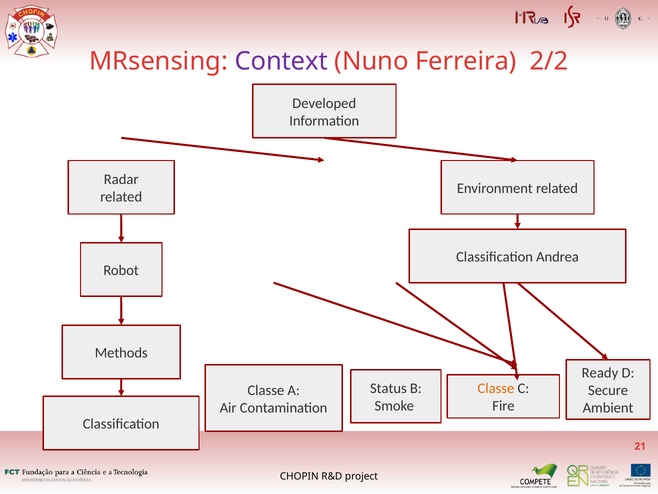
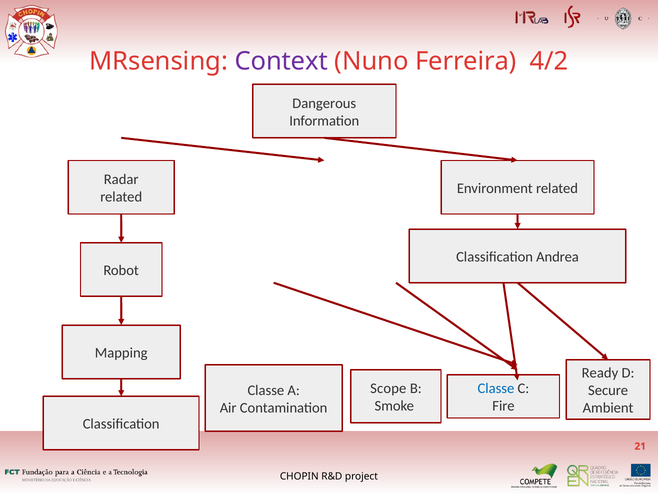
2/2: 2/2 -> 4/2
Developed: Developed -> Dangerous
Methods: Methods -> Mapping
Status: Status -> Scope
Classe at (496, 388) colour: orange -> blue
